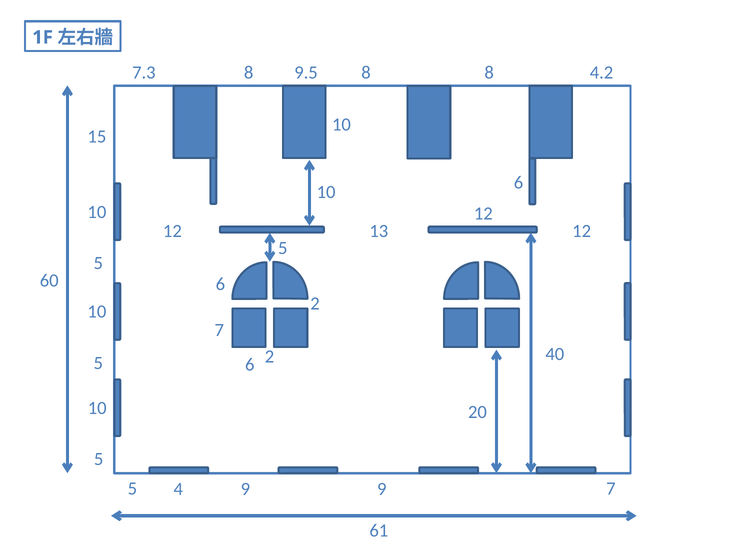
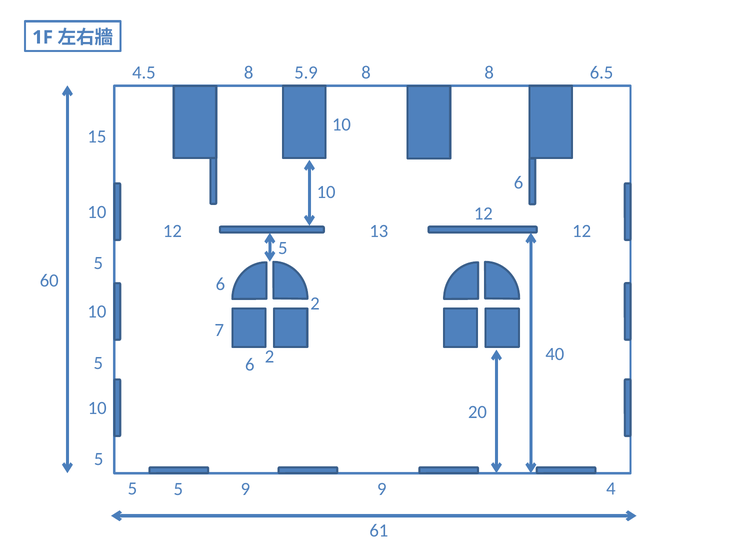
7.3: 7.3 -> 4.5
9.5: 9.5 -> 5.9
4.2: 4.2 -> 6.5
5 4: 4 -> 5
9 7: 7 -> 4
